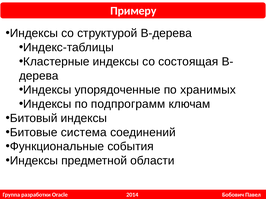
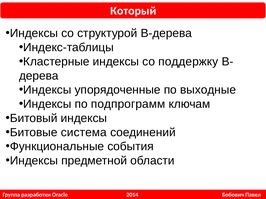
Примеру: Примеру -> Который
состоящая: состоящая -> поддержку
хранимых: хранимых -> выходные
